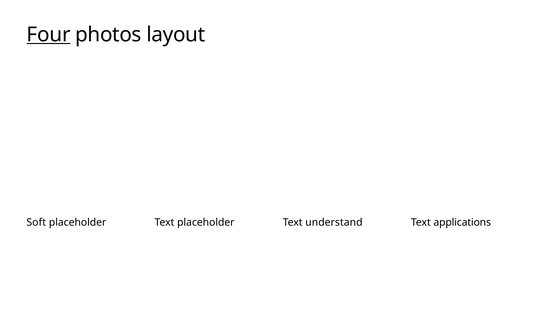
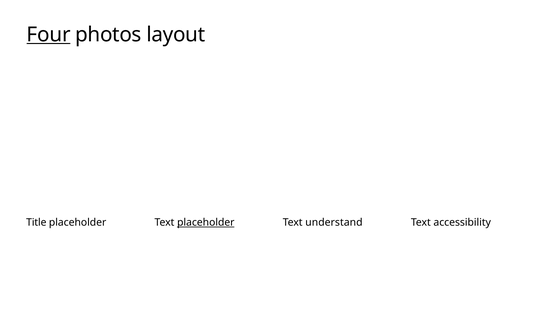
Soft: Soft -> Title
placeholder at (206, 222) underline: none -> present
applications: applications -> accessibility
